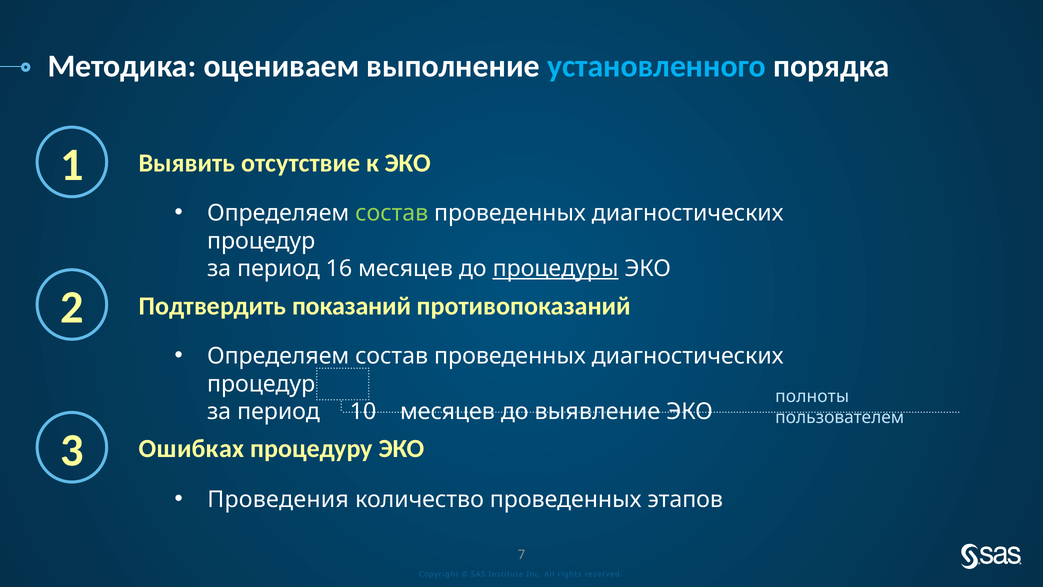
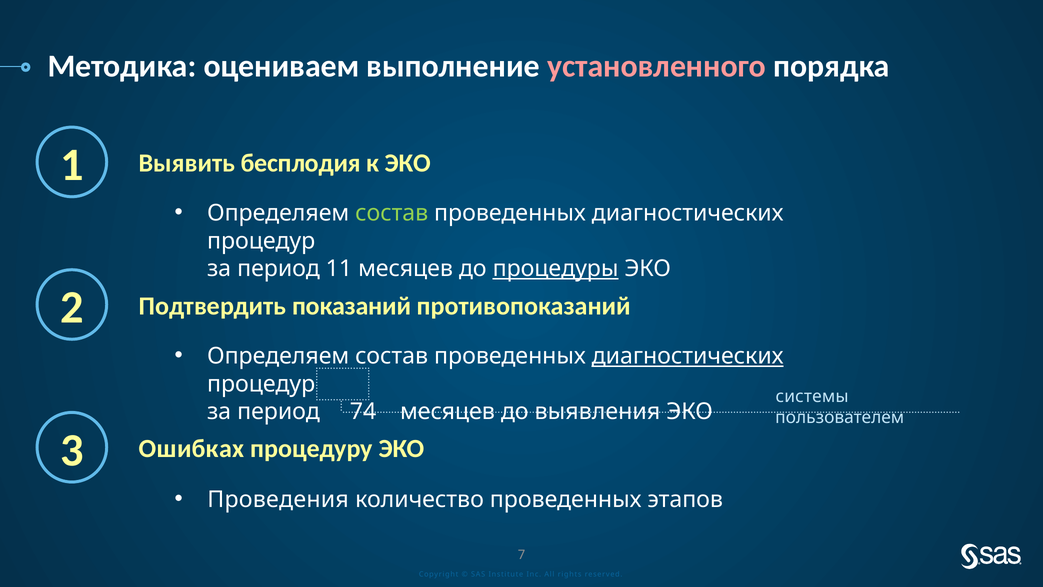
установленного colour: light blue -> pink
отсутствие: отсутствие -> бесплодия
16: 16 -> 11
диагностических at (688, 356) underline: none -> present
полноты: полноты -> системы
10: 10 -> 74
выявление: выявление -> выявления
